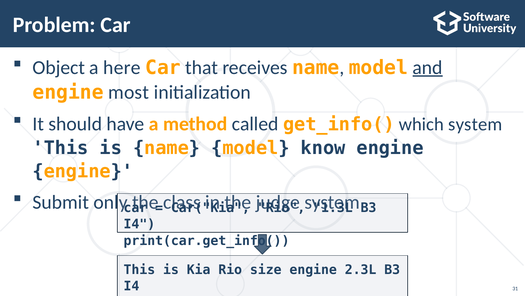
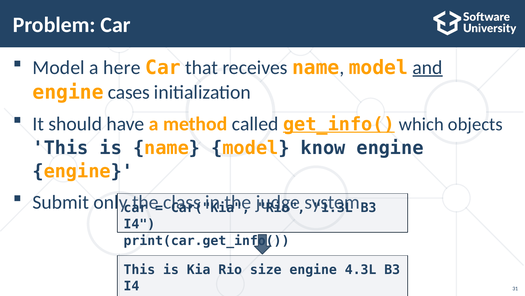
Object at (59, 67): Object -> Model
most: most -> cases
get_info( underline: none -> present
which system: system -> objects
2.3L: 2.3L -> 4.3L
